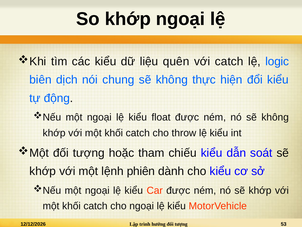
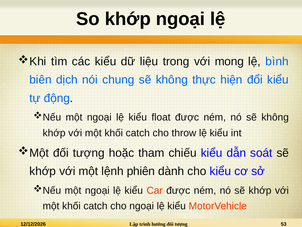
quên: quên -> trong
với catch: catch -> mong
logic: logic -> bình
